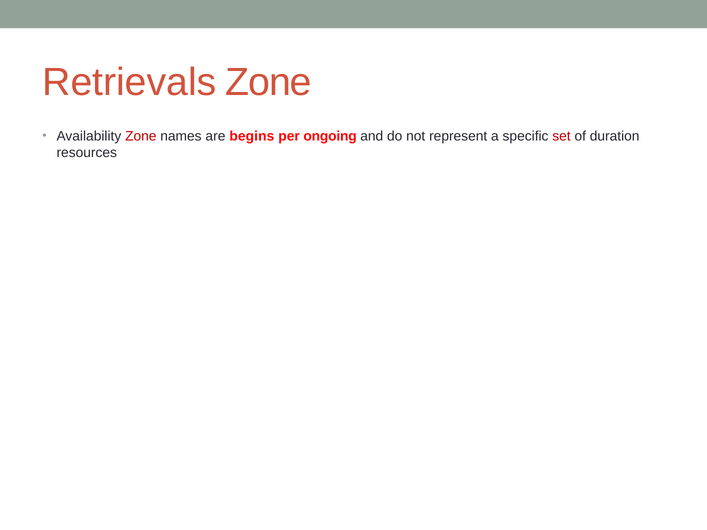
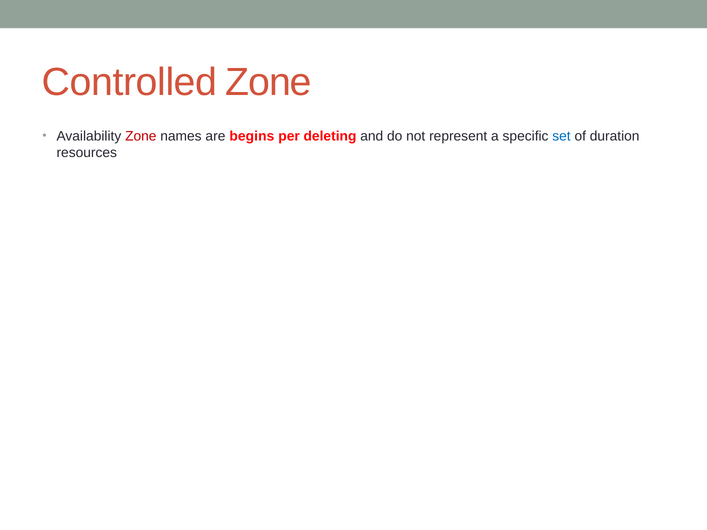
Retrievals: Retrievals -> Controlled
ongoing: ongoing -> deleting
set colour: red -> blue
